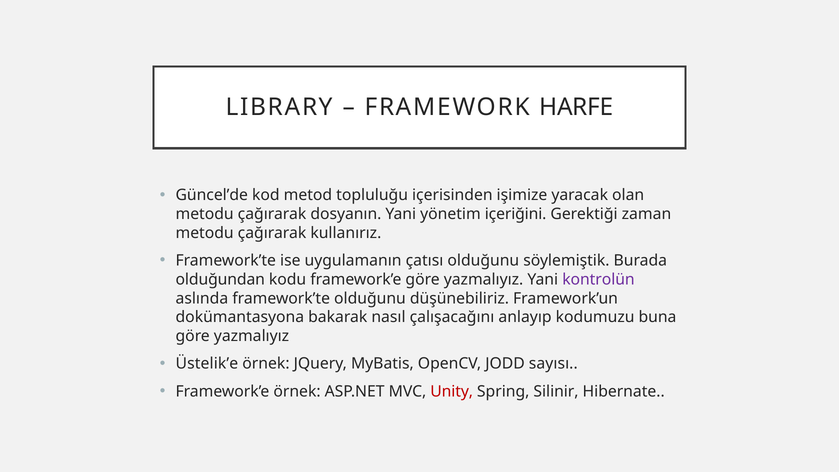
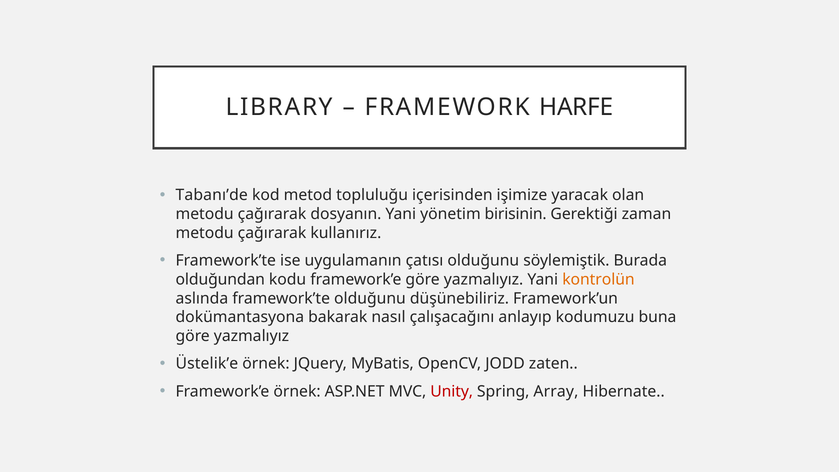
Güncel’de: Güncel’de -> Tabanı’de
içeriğini: içeriğini -> birisinin
kontrolün colour: purple -> orange
sayısı: sayısı -> zaten
Silinir: Silinir -> Array
